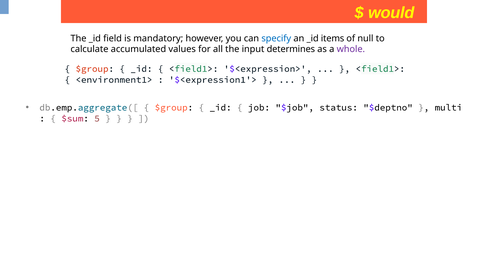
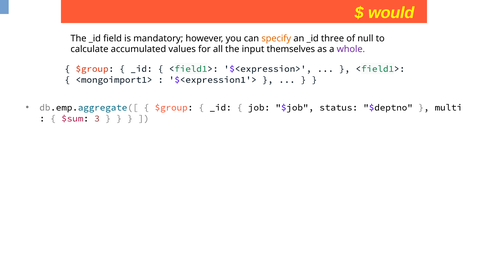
specify colour: blue -> orange
items: items -> three
determines: determines -> themselves
<environment1>: <environment1> -> <mongoimport1>
5: 5 -> 3
